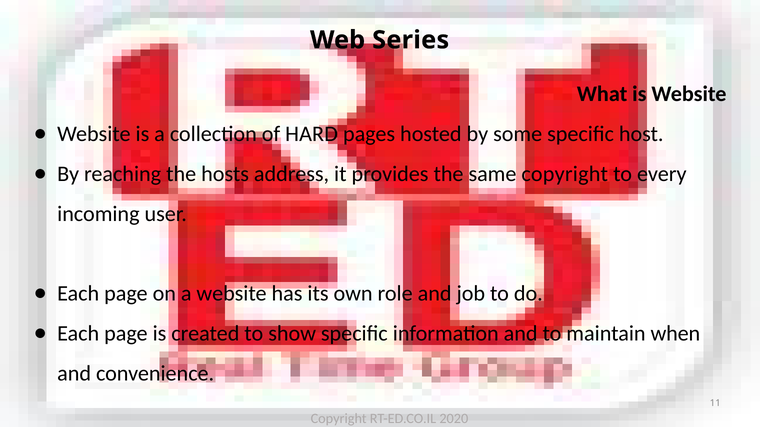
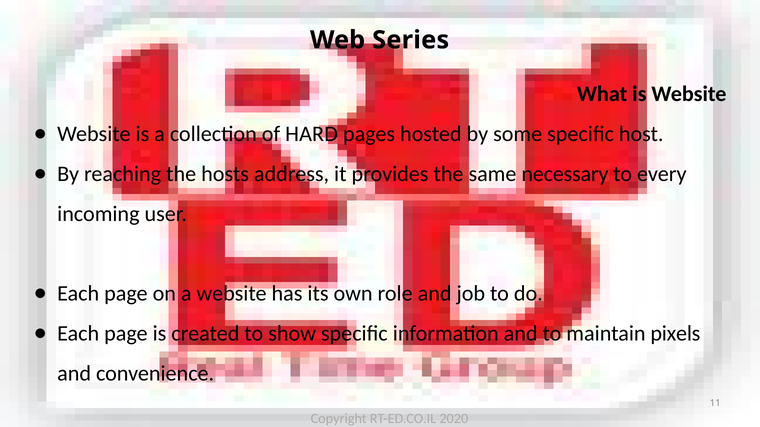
same copyright: copyright -> necessary
when: when -> pixels
